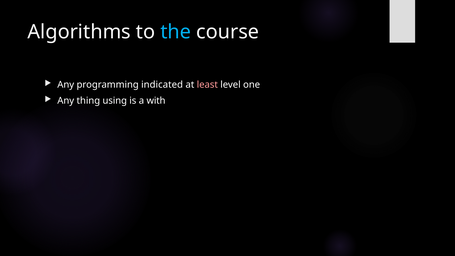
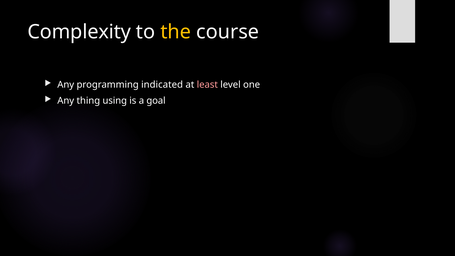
Algorithms: Algorithms -> Complexity
the colour: light blue -> yellow
with: with -> goal
